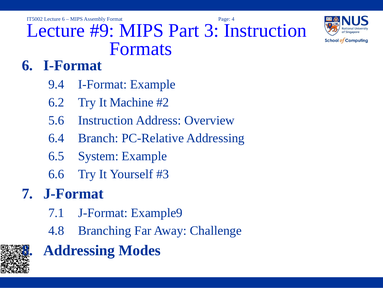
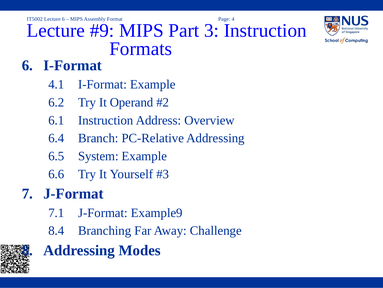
9.4: 9.4 -> 4.1
Machine: Machine -> Operand
5.6: 5.6 -> 6.1
4.8: 4.8 -> 8.4
